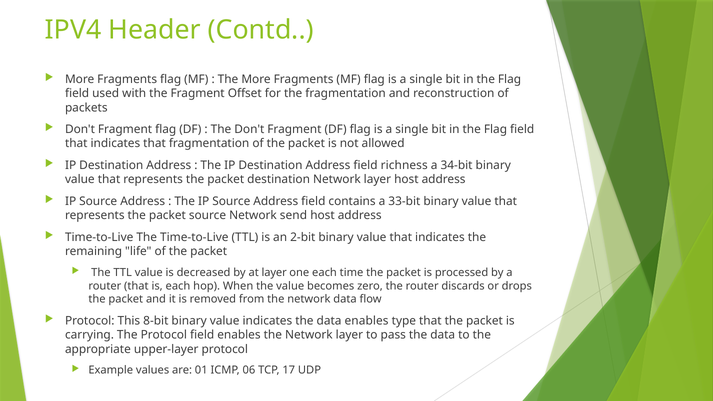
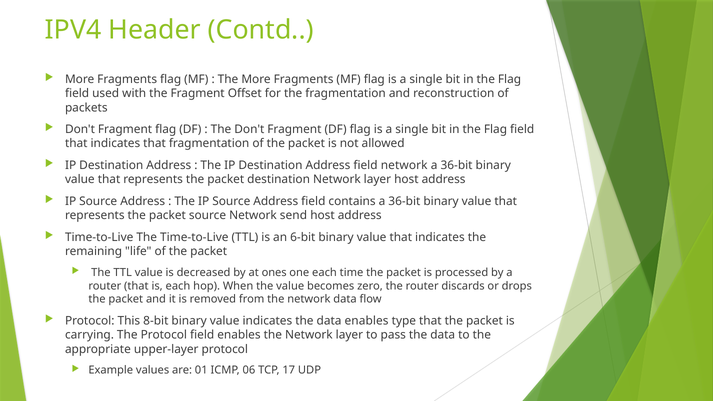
field richness: richness -> network
34-bit at (457, 165): 34-bit -> 36-bit
contains a 33-bit: 33-bit -> 36-bit
2-bit: 2-bit -> 6-bit
at layer: layer -> ones
